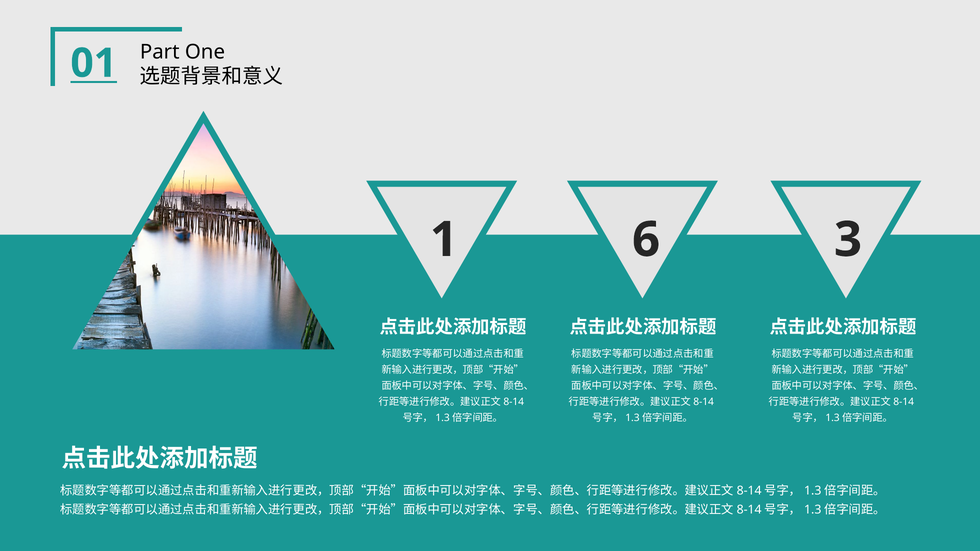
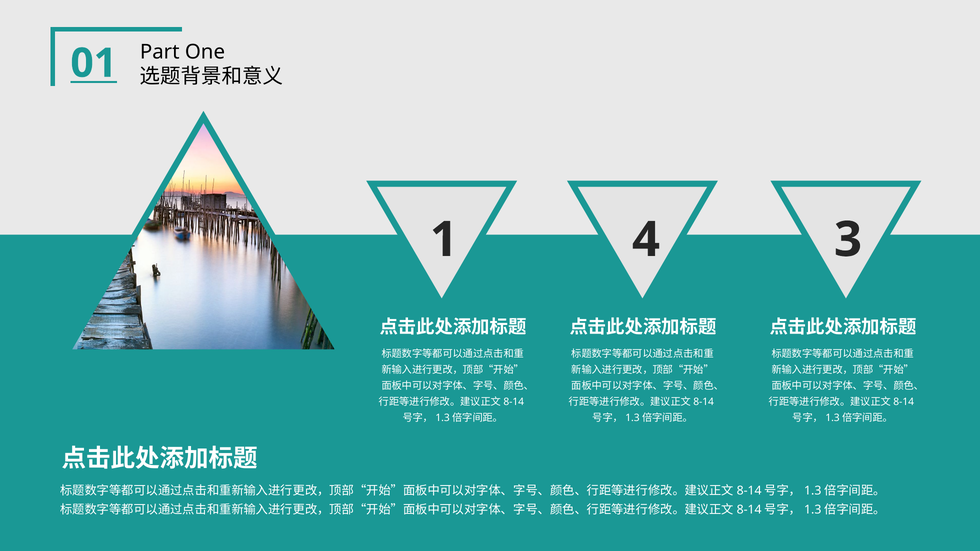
6: 6 -> 4
